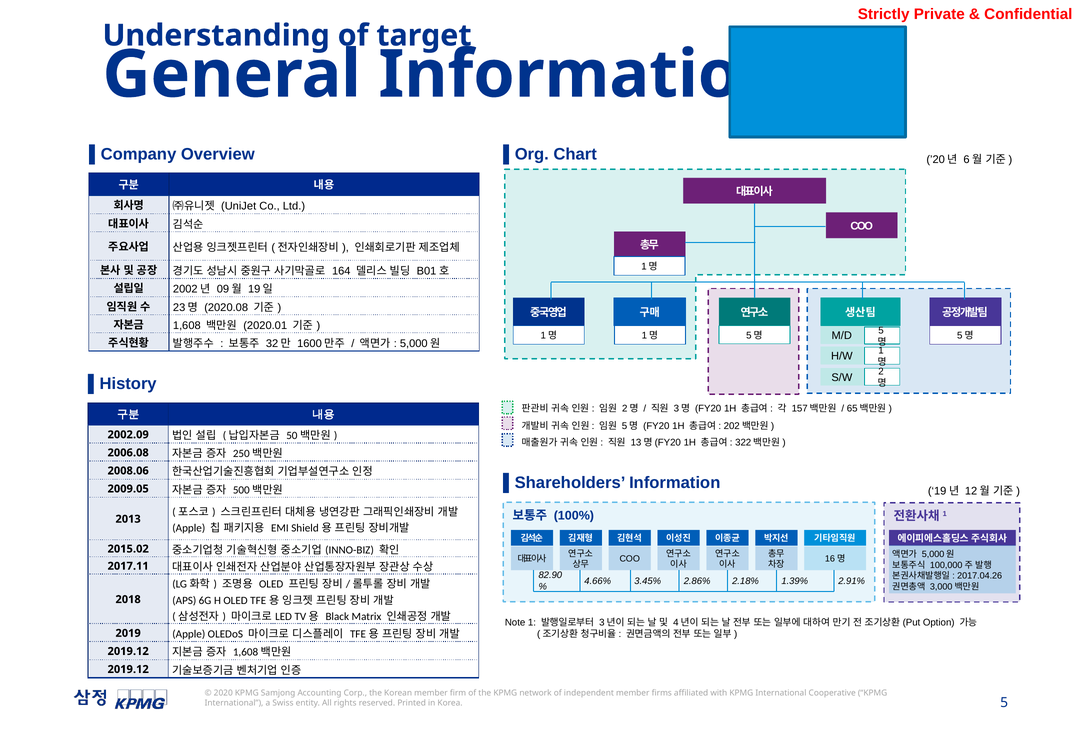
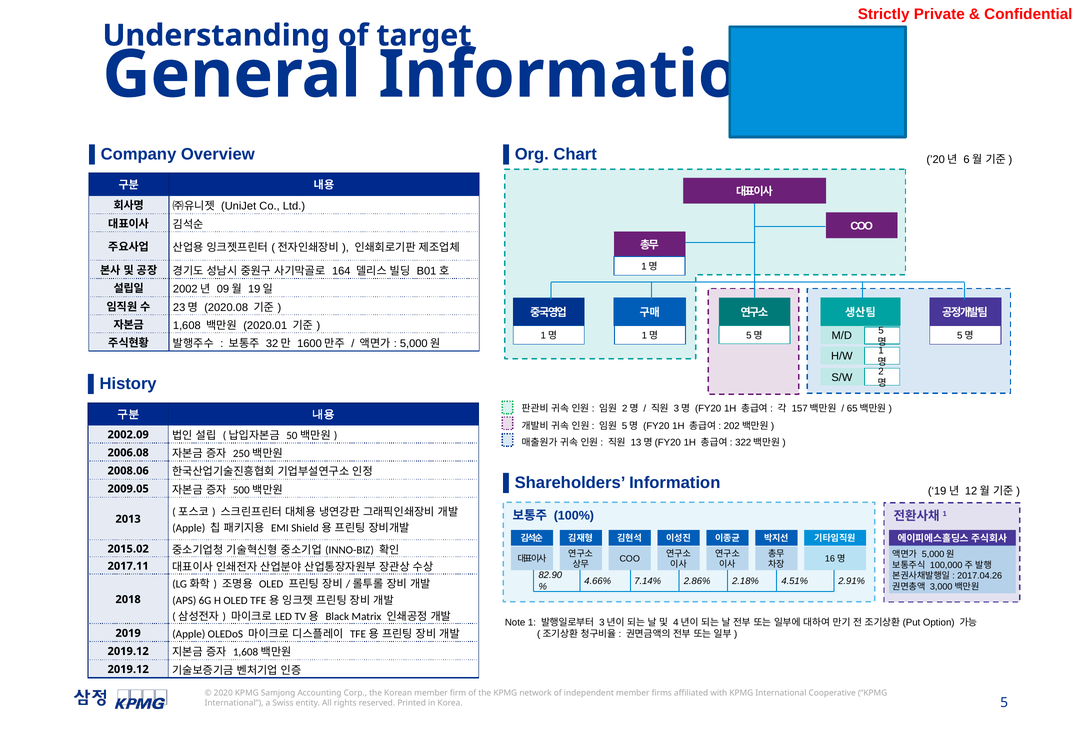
3.45%: 3.45% -> 7.14%
1.39%: 1.39% -> 4.51%
